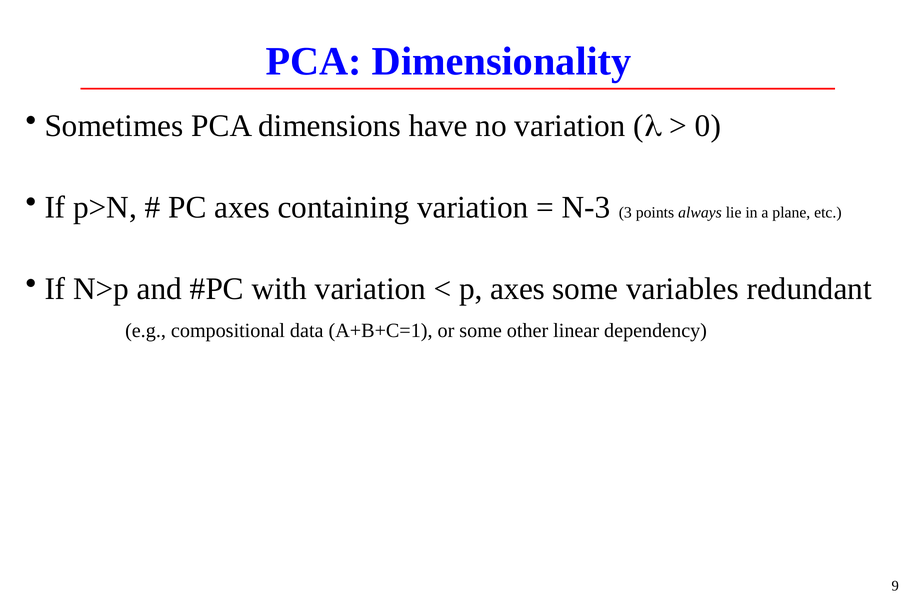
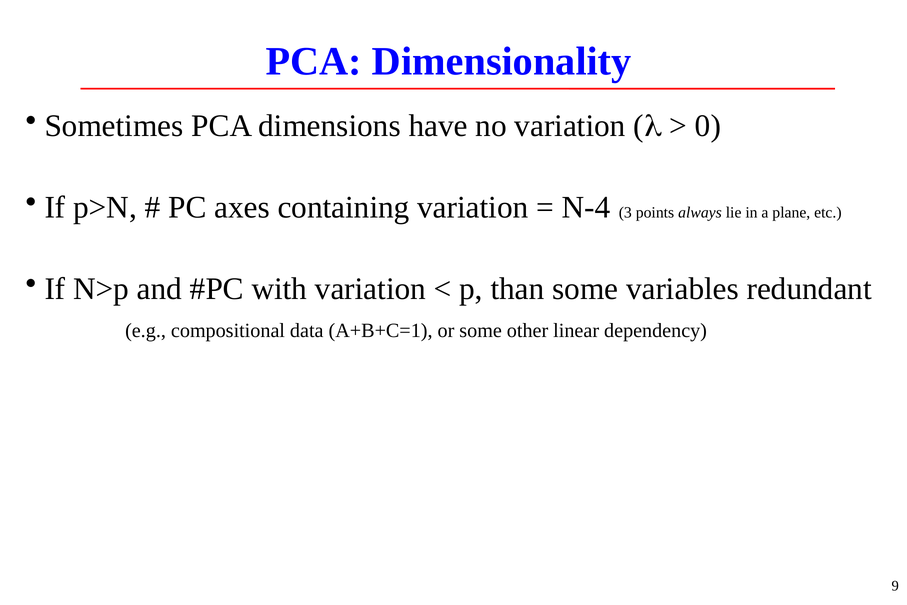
N-3: N-3 -> N-4
p axes: axes -> than
